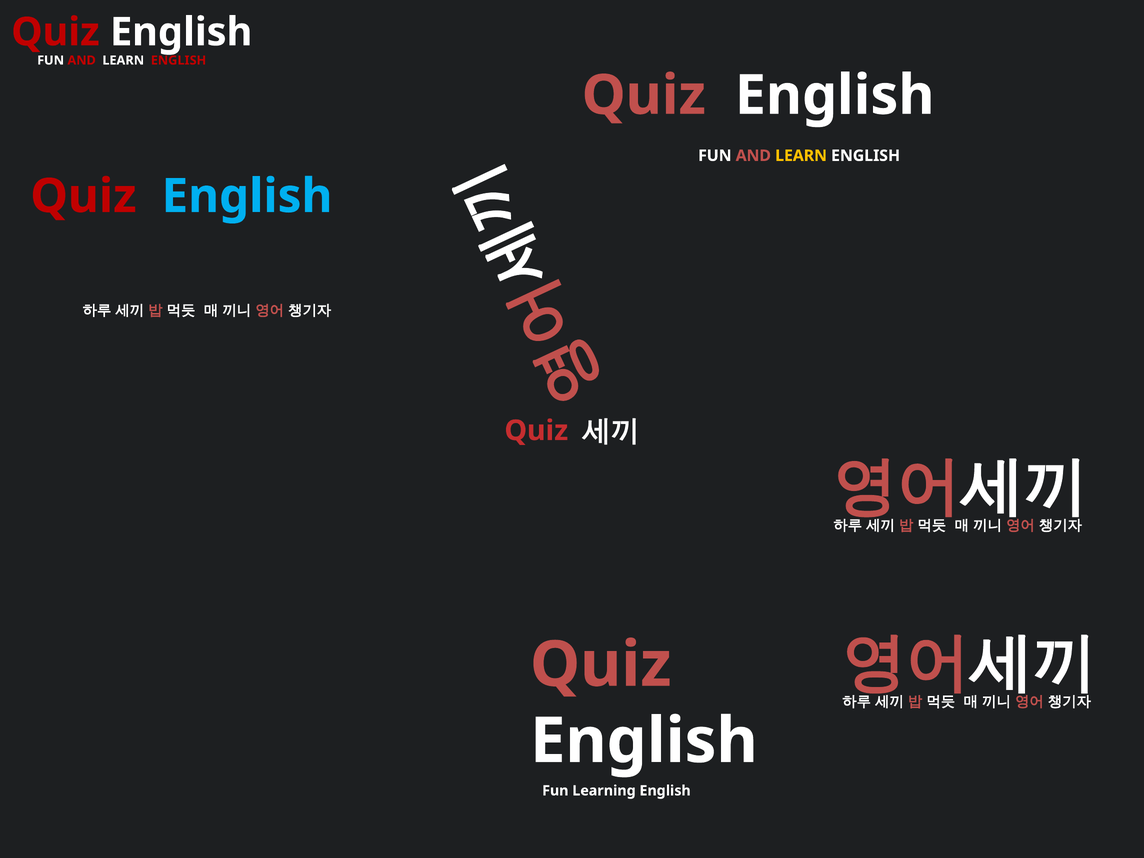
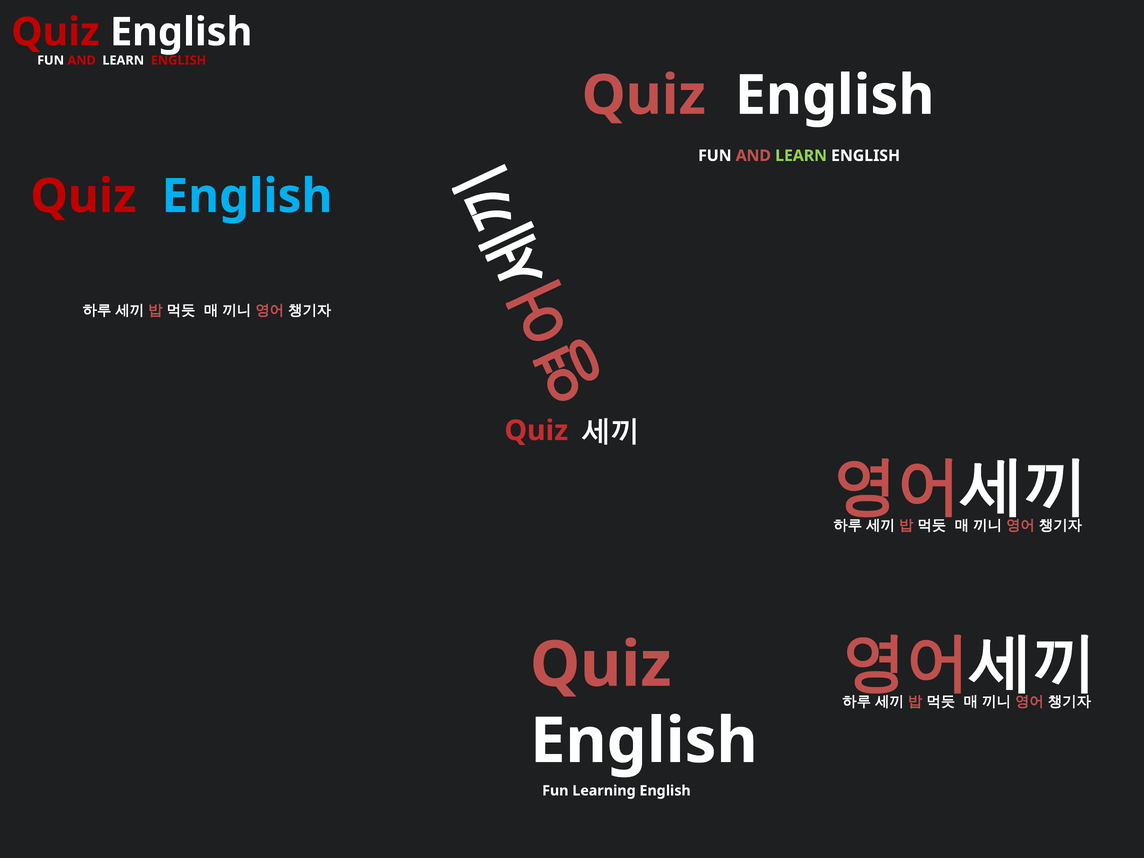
LEARN at (801, 156) colour: yellow -> light green
